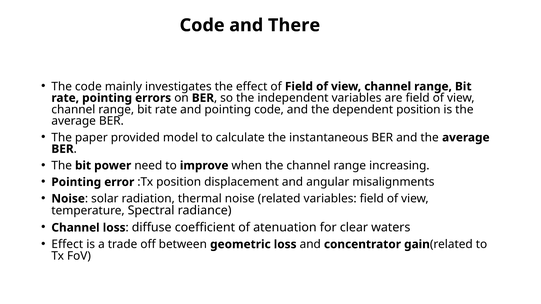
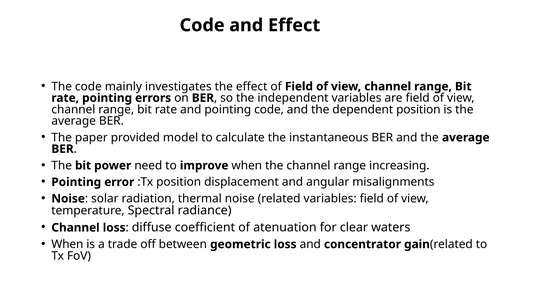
and There: There -> Effect
Effect at (67, 245): Effect -> When
